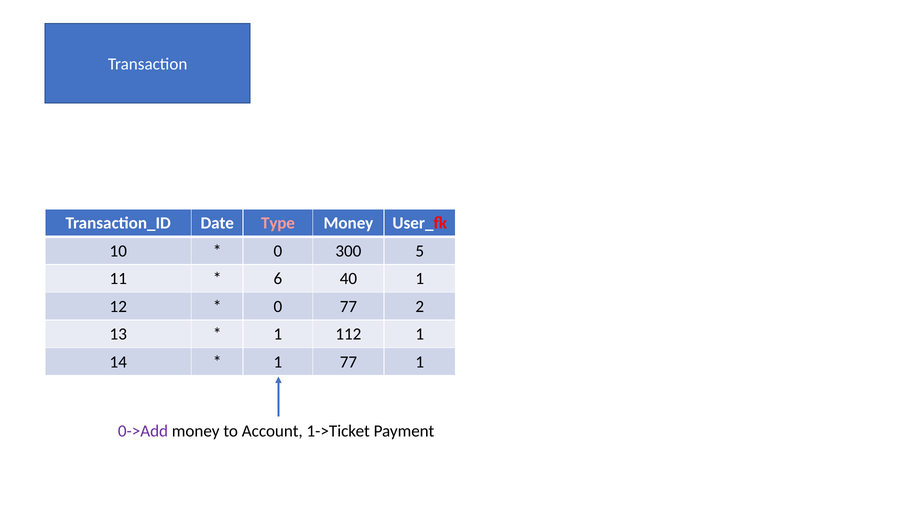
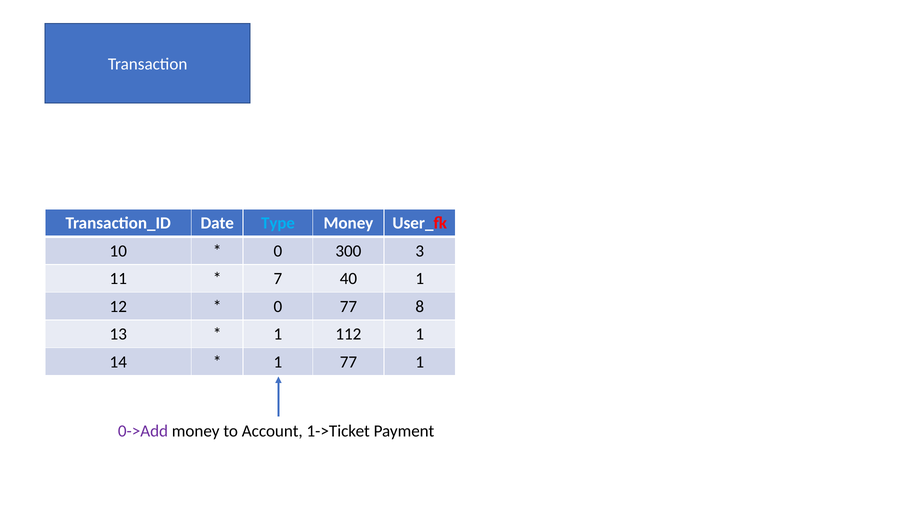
Type colour: pink -> light blue
5: 5 -> 3
6: 6 -> 7
2: 2 -> 8
